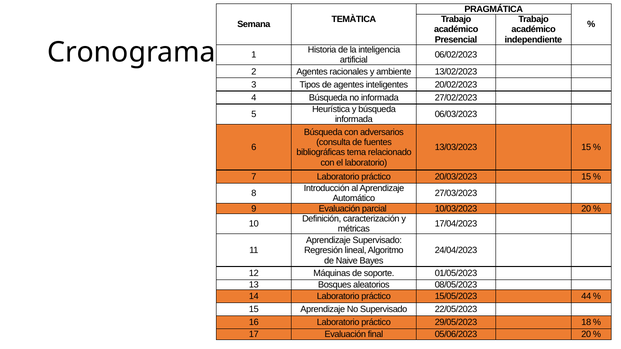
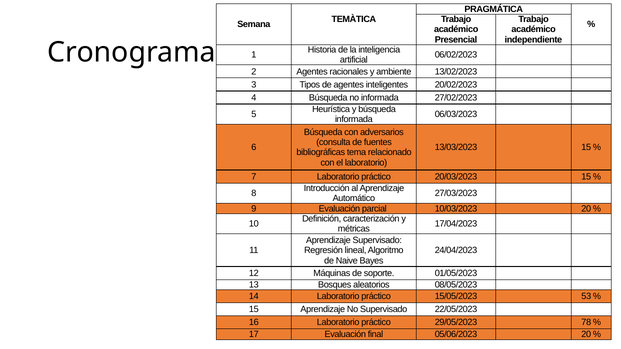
44: 44 -> 53
18: 18 -> 78
